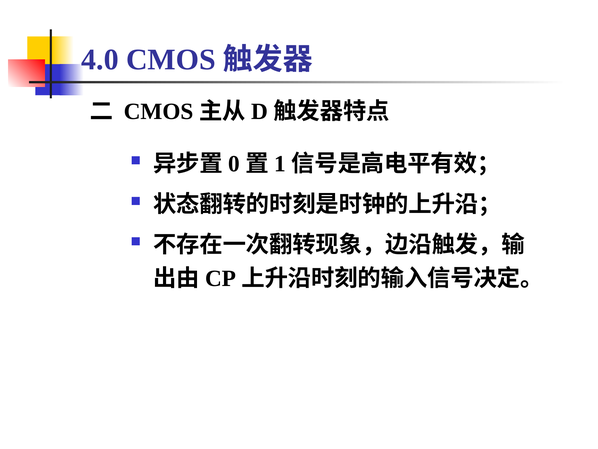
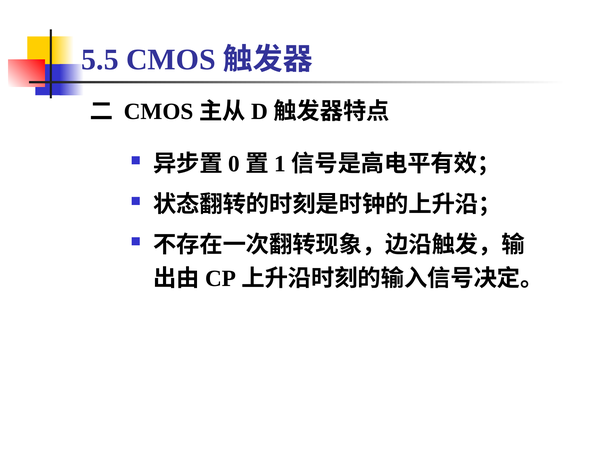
4.0: 4.0 -> 5.5
